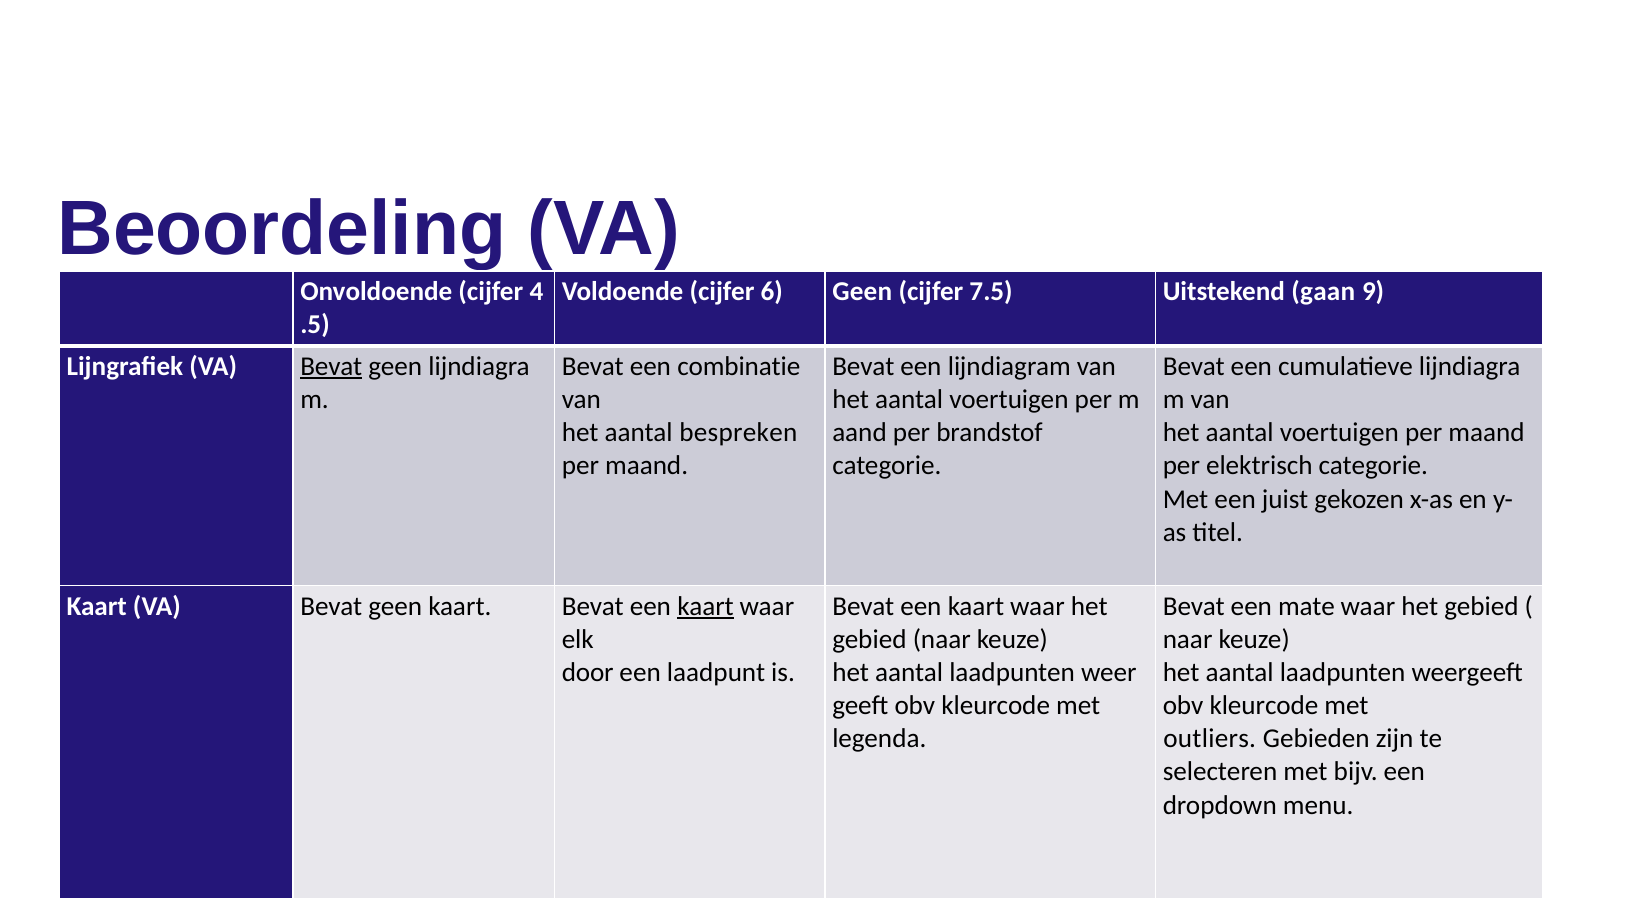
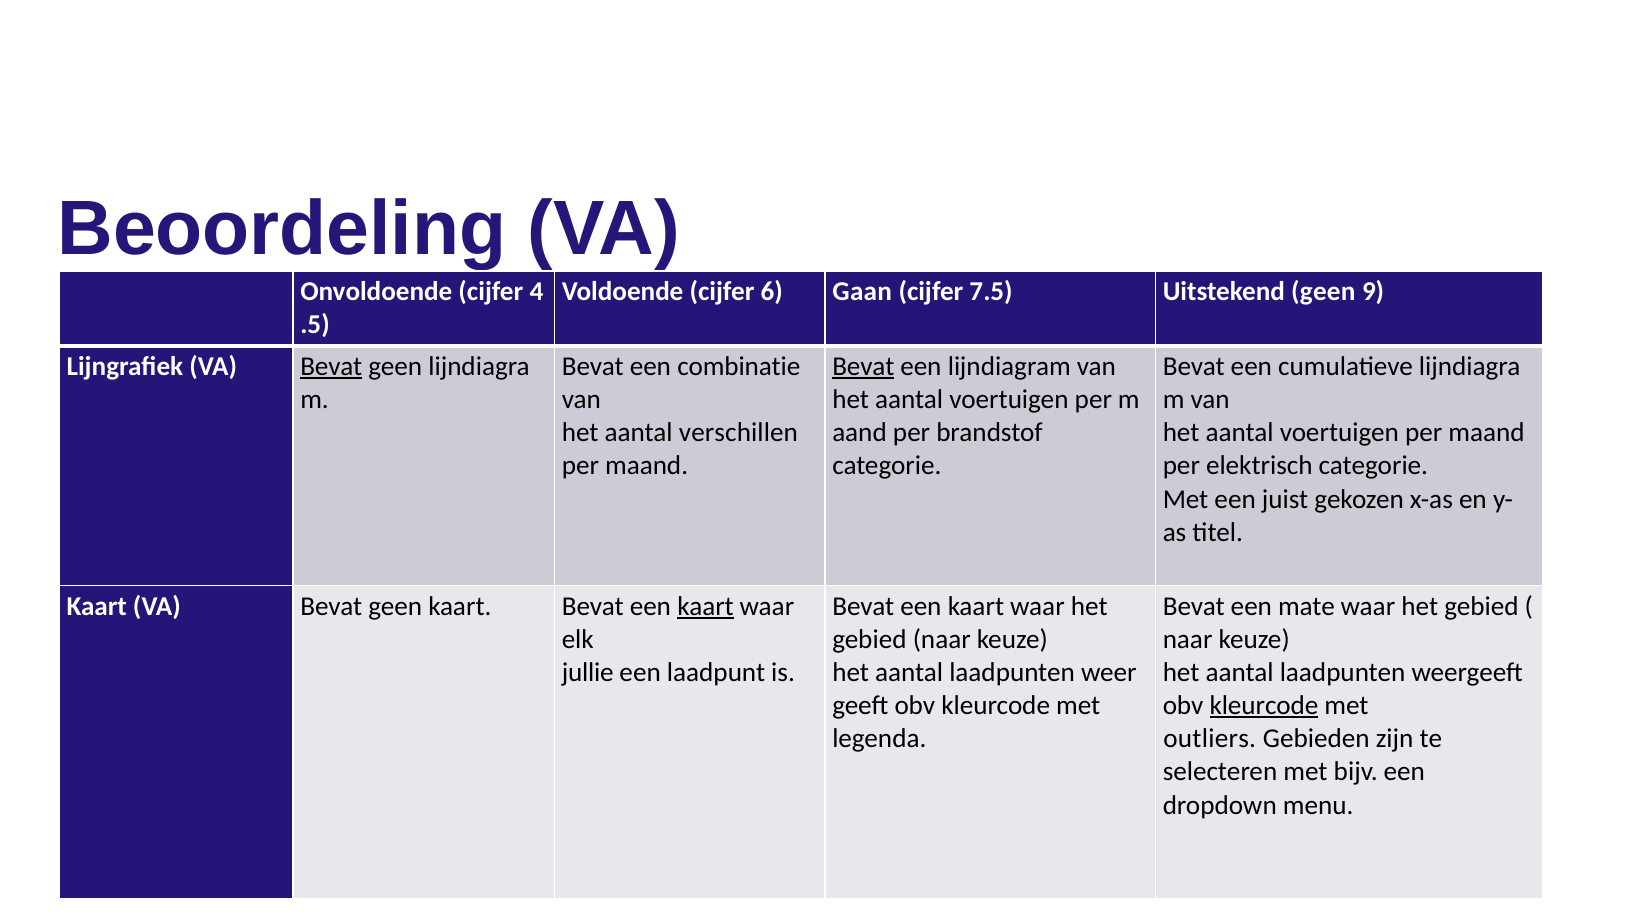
Geen at (862, 291): Geen -> Gaan
Uitstekend gaan: gaan -> geen
Bevat at (863, 367) underline: none -> present
bespreken: bespreken -> verschillen
door: door -> jullie
kleurcode at (1264, 706) underline: none -> present
